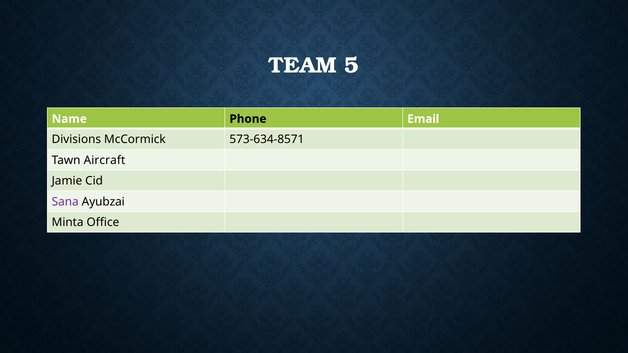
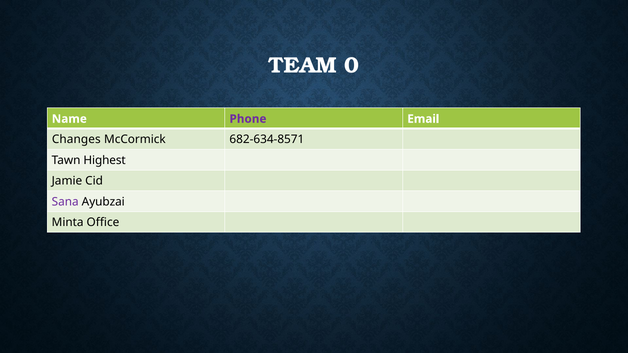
5: 5 -> 0
Phone colour: black -> purple
Divisions: Divisions -> Changes
573-634-8571: 573-634-8571 -> 682-634-8571
Aircraft: Aircraft -> Highest
